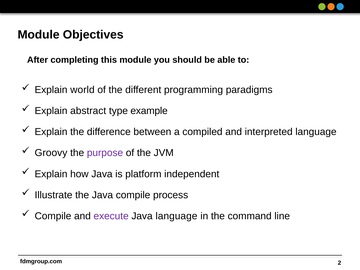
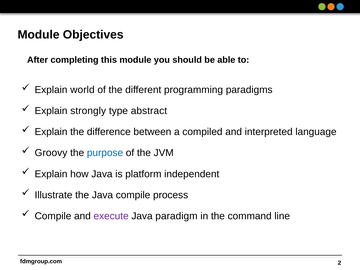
abstract: abstract -> strongly
example: example -> abstract
purpose colour: purple -> blue
Java language: language -> paradigm
